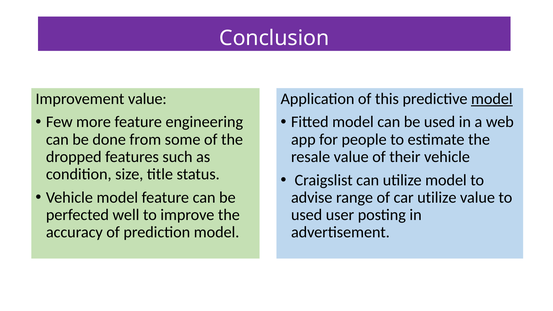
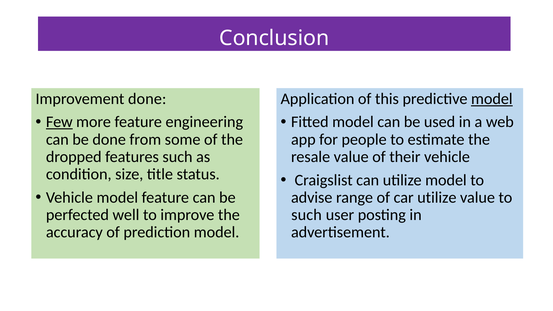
Improvement value: value -> done
Few underline: none -> present
used at (307, 215): used -> such
